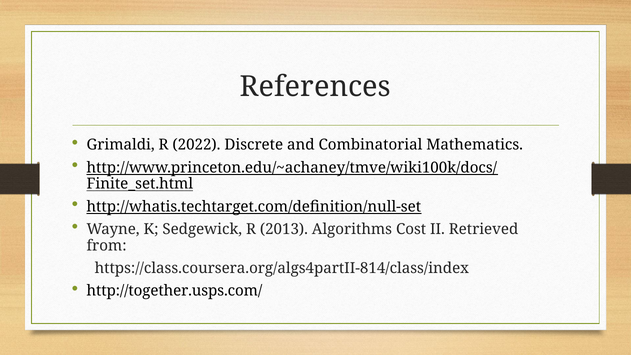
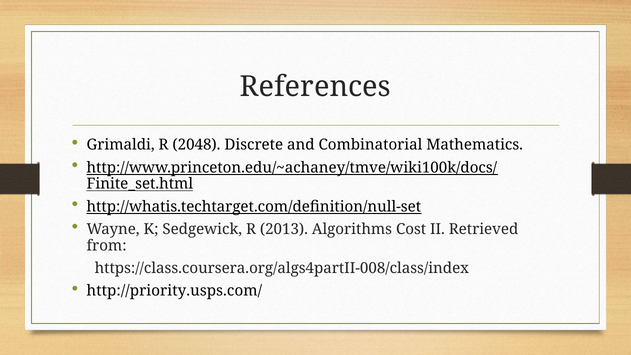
2022: 2022 -> 2048
https://class.coursera.org/algs4partII-814/class/index: https://class.coursera.org/algs4partII-814/class/index -> https://class.coursera.org/algs4partII-008/class/index
http://together.usps.com/: http://together.usps.com/ -> http://priority.usps.com/
